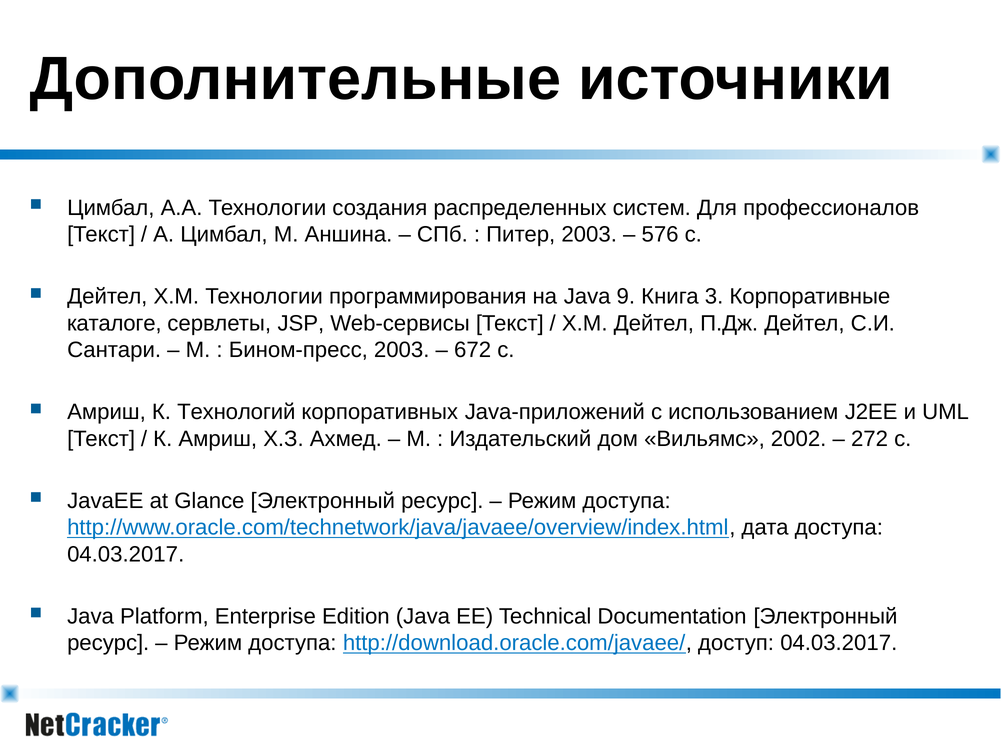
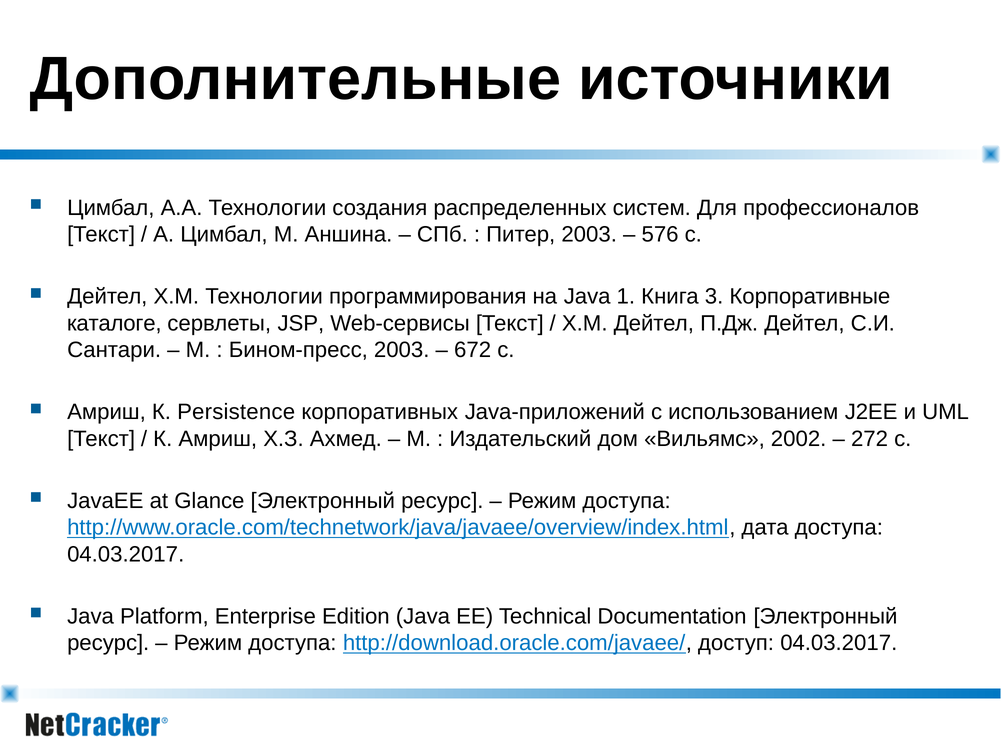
9: 9 -> 1
Технологий: Технологий -> Persistence
